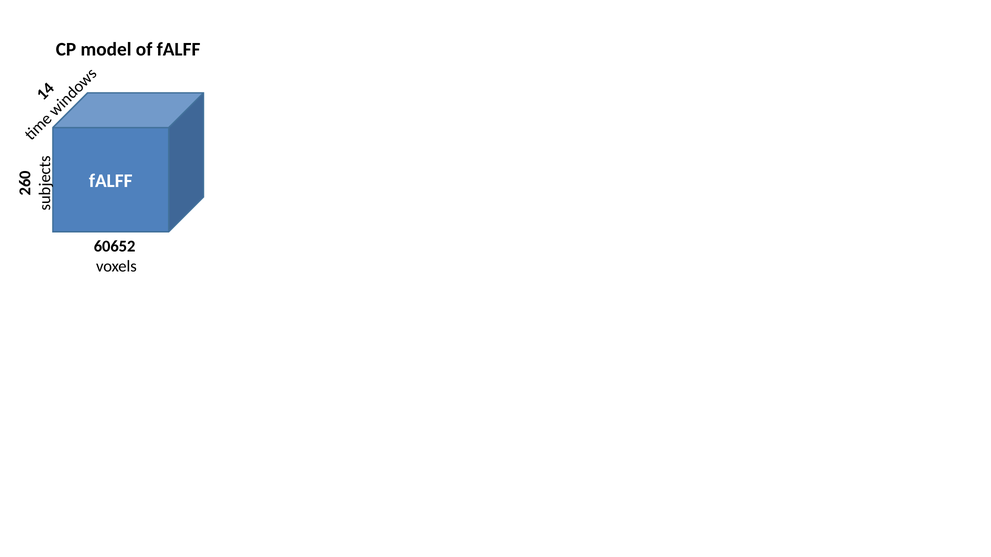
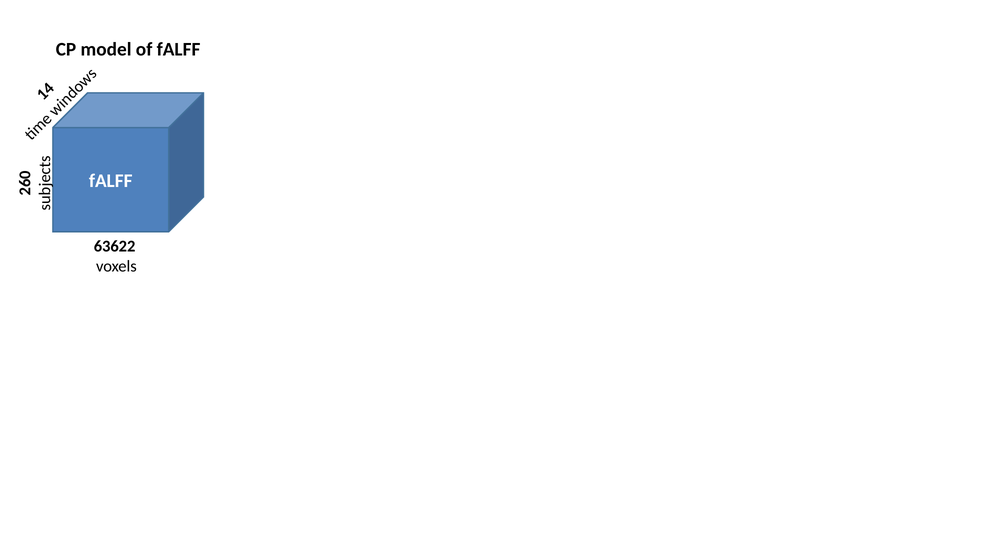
60652: 60652 -> 63622
